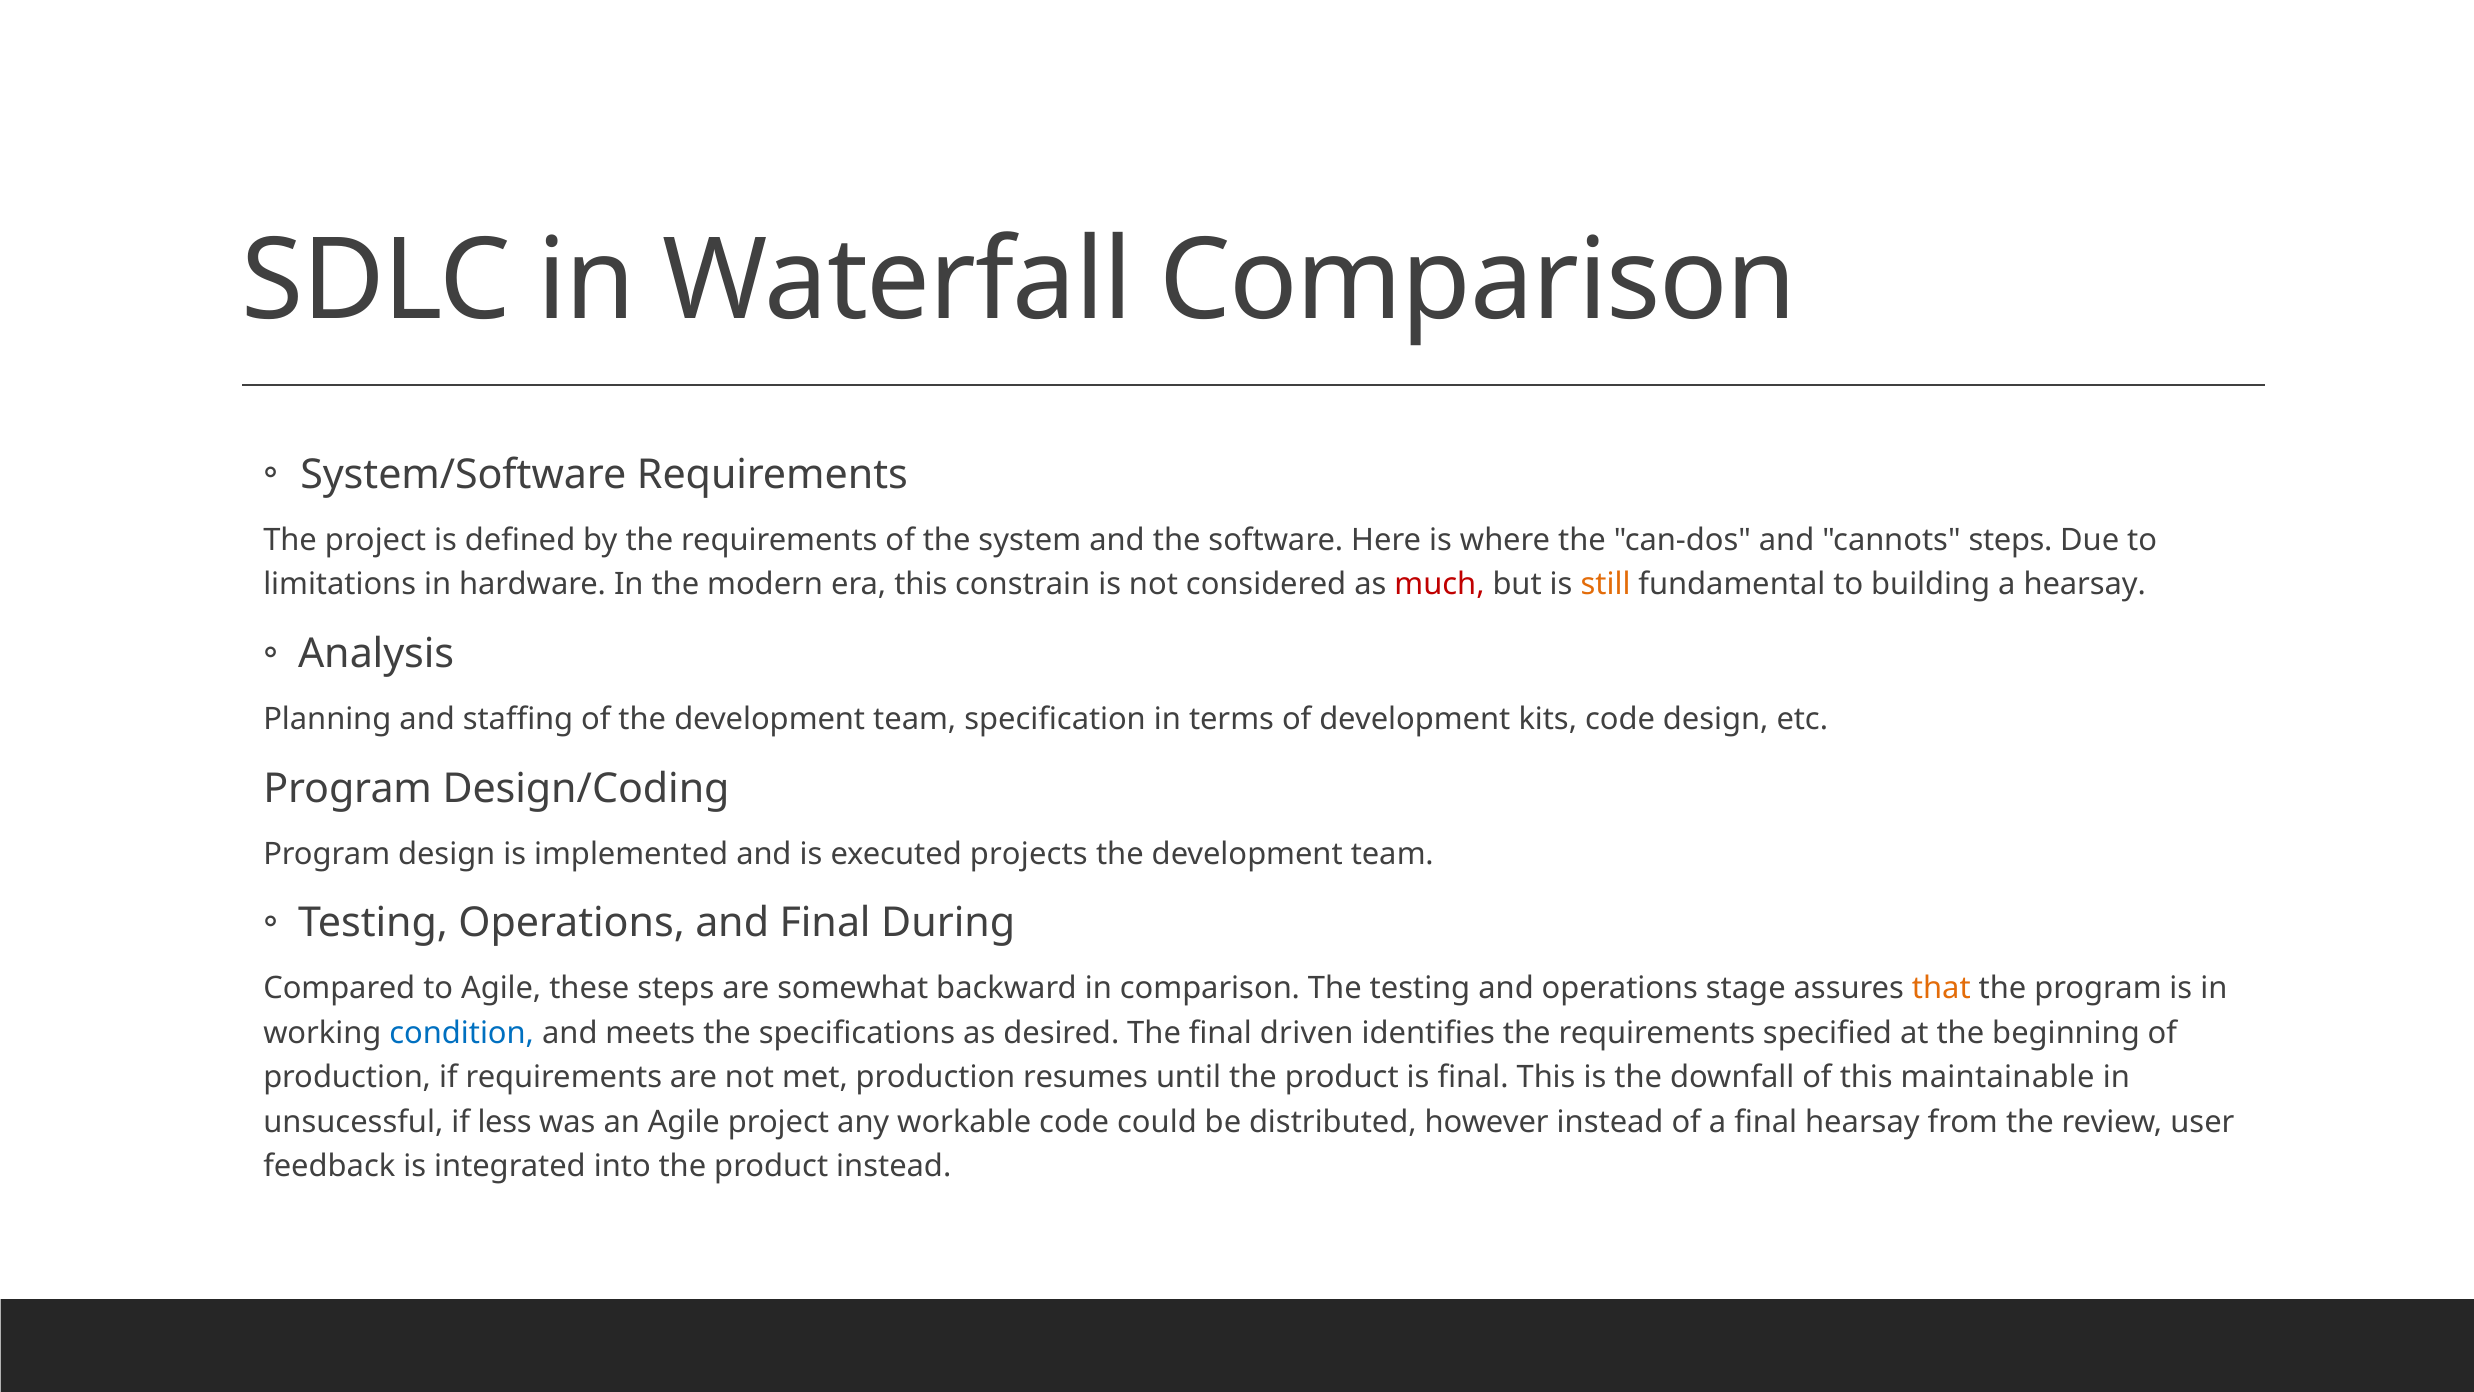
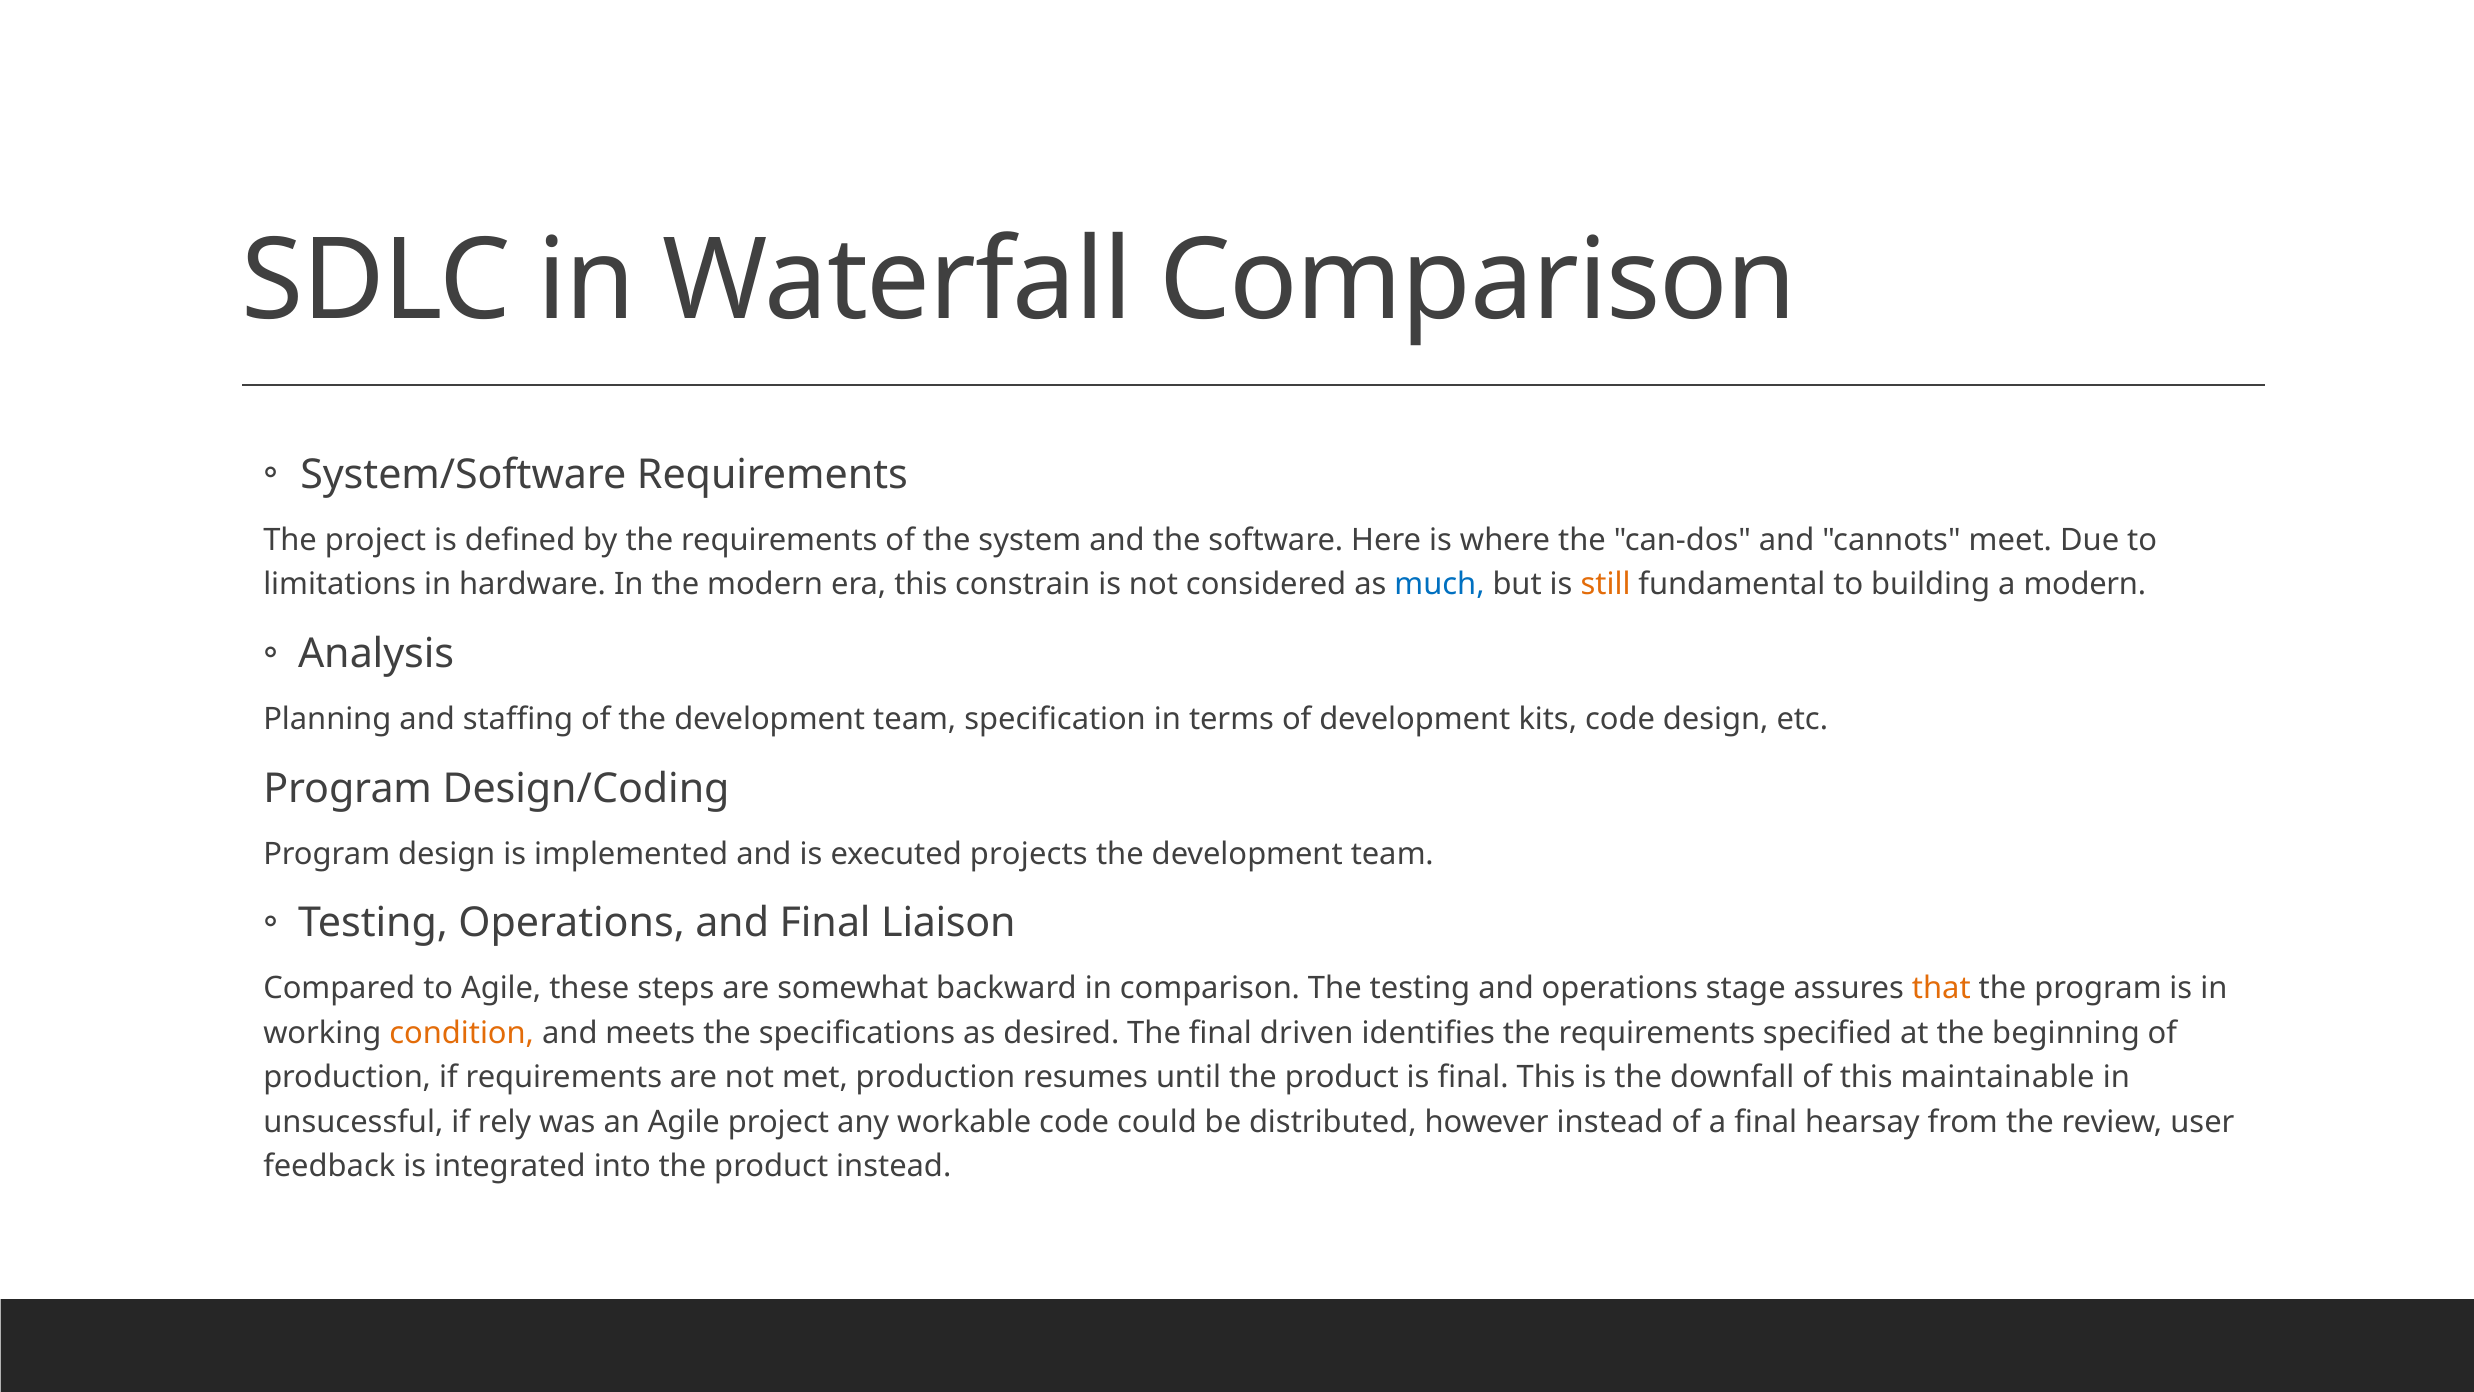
cannots steps: steps -> meet
much colour: red -> blue
a hearsay: hearsay -> modern
During: During -> Liaison
condition colour: blue -> orange
less: less -> rely
